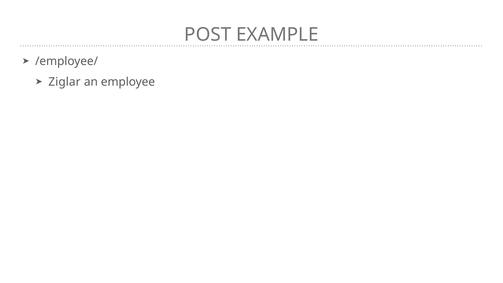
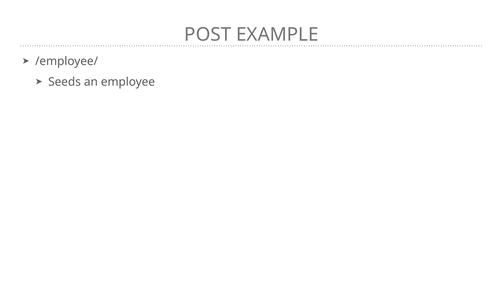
Ziglar: Ziglar -> Seeds
